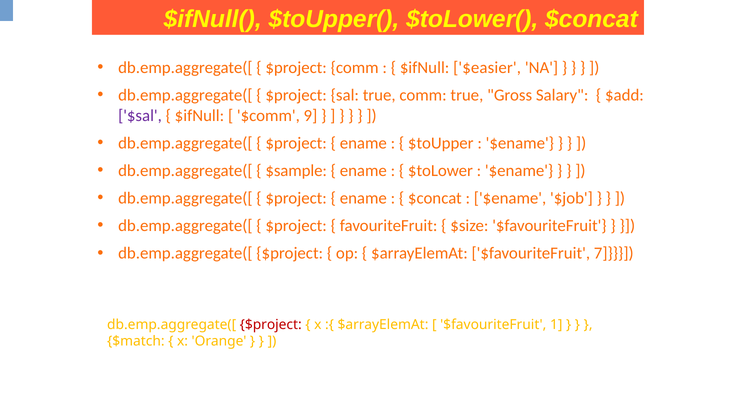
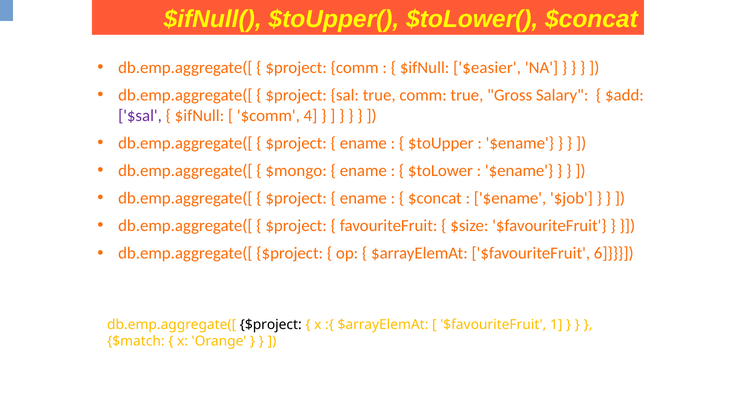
9: 9 -> 4
$sample: $sample -> $mongo
7: 7 -> 6
$project at (271, 325) colour: red -> black
